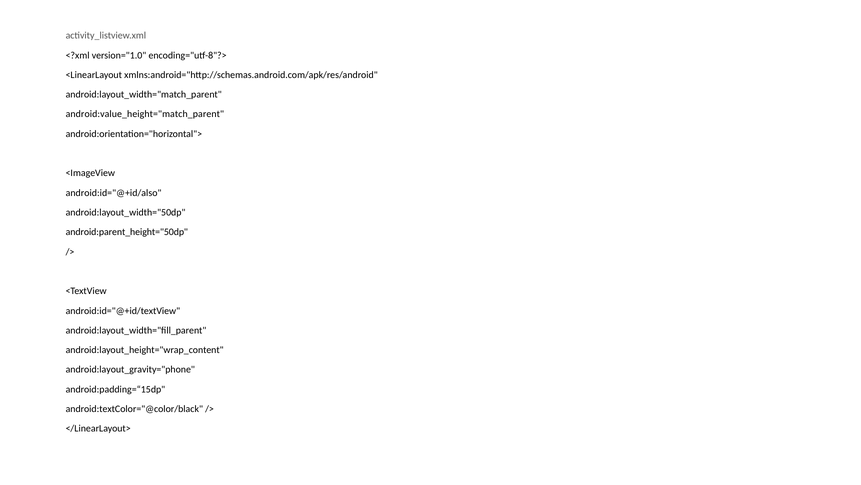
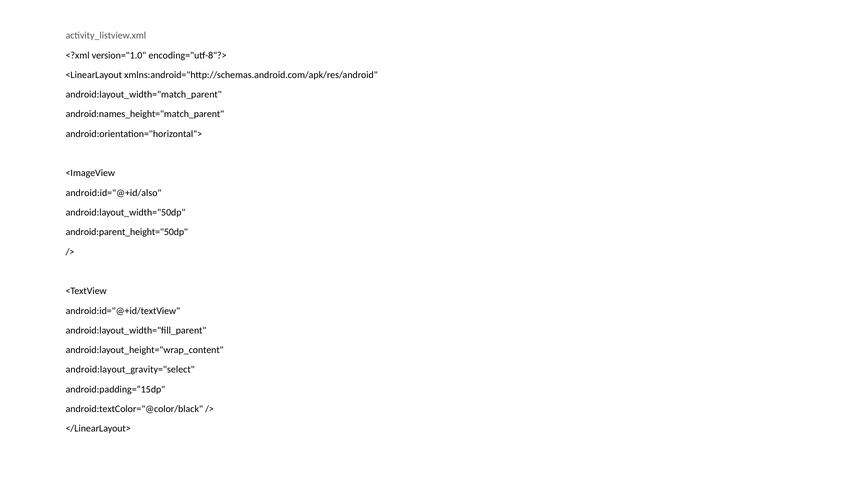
android:value_height="match_parent: android:value_height="match_parent -> android:names_height="match_parent
android:layout_gravity="phone: android:layout_gravity="phone -> android:layout_gravity="select
